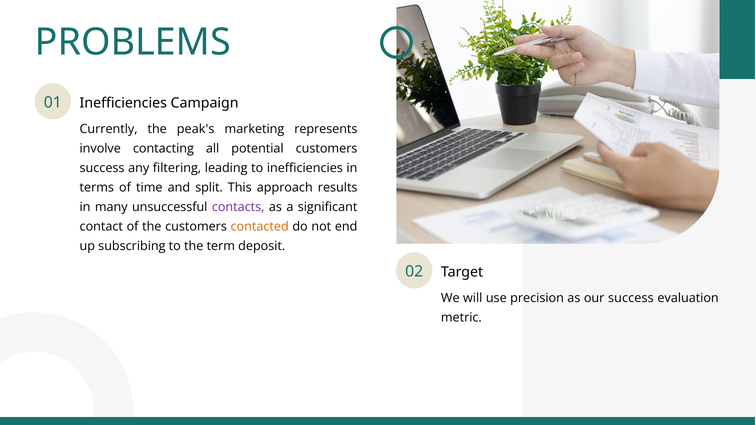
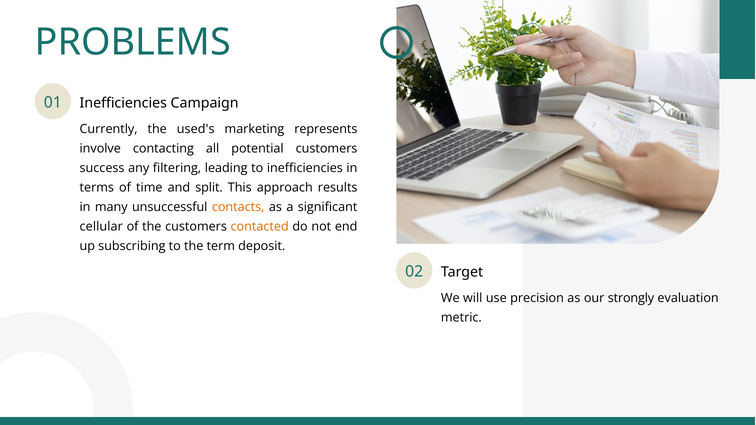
peak's: peak's -> used's
contacts colour: purple -> orange
contact: contact -> cellular
our success: success -> strongly
